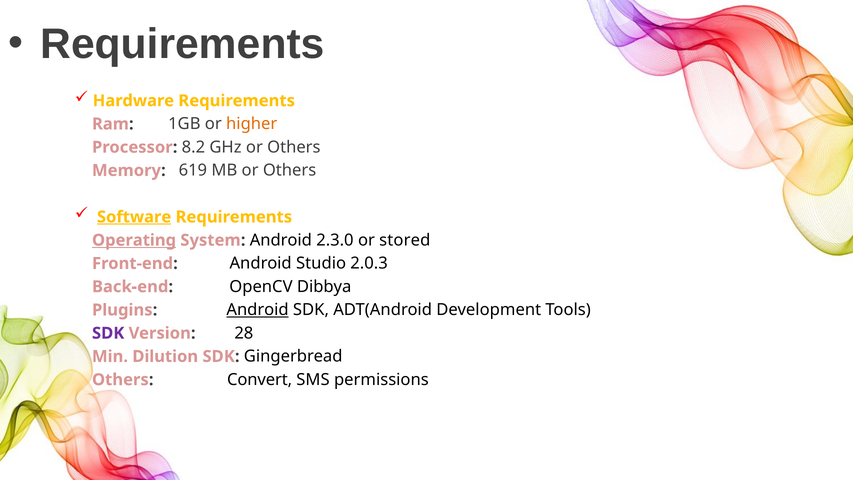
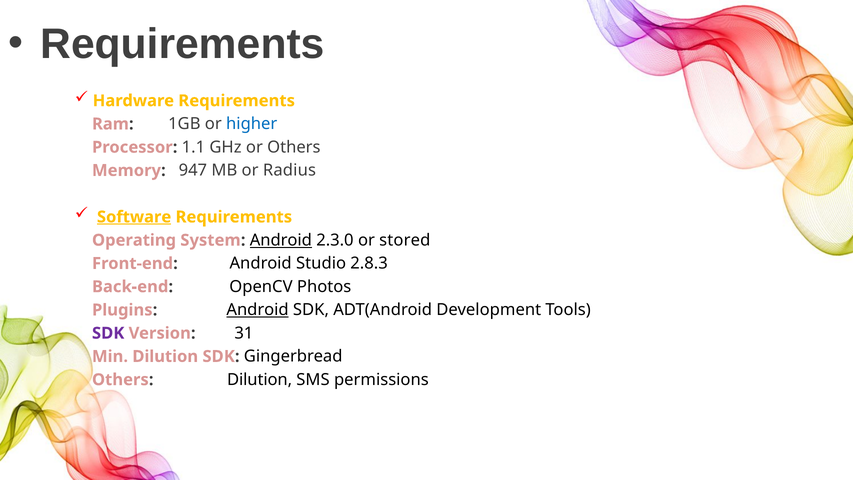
higher colour: orange -> blue
8.2: 8.2 -> 1.1
619: 619 -> 947
MB or Others: Others -> Radius
Operating underline: present -> none
Android at (281, 240) underline: none -> present
2.0.3: 2.0.3 -> 2.8.3
Dibbya: Dibbya -> Photos
28: 28 -> 31
Others Convert: Convert -> Dilution
